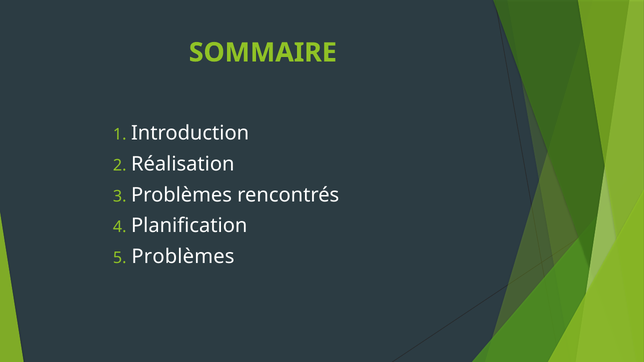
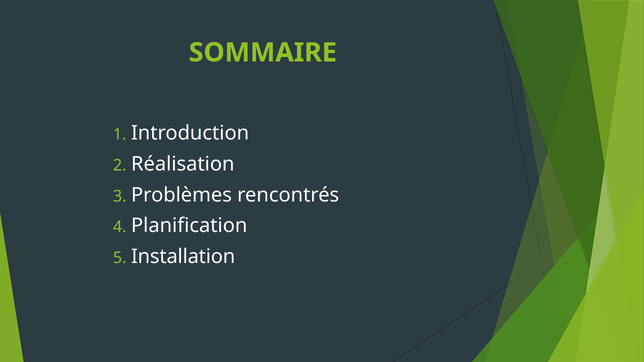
Problèmes at (183, 257): Problèmes -> Installation
